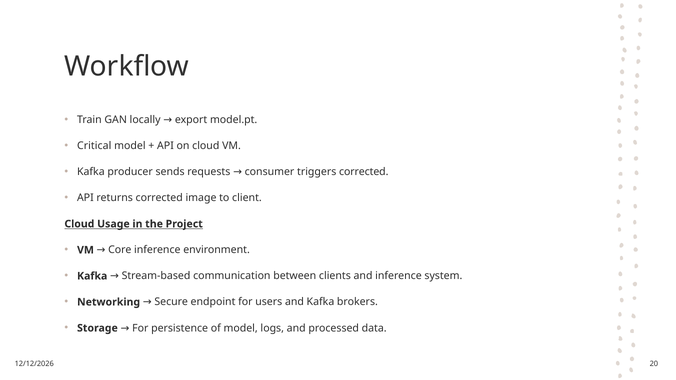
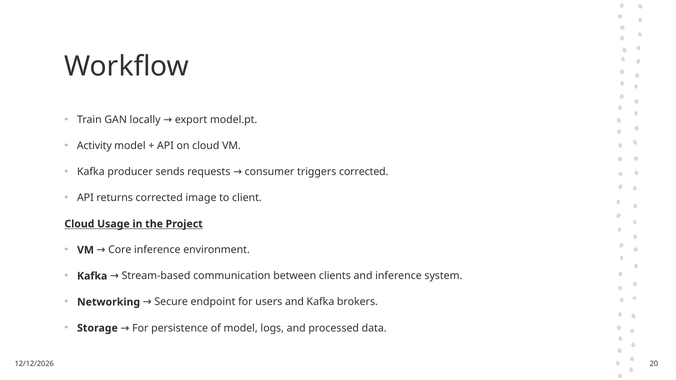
Critical: Critical -> Activity
